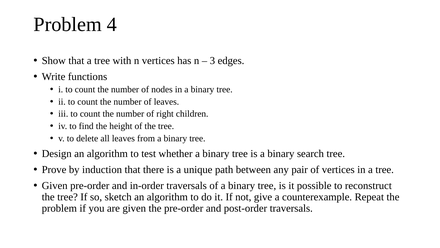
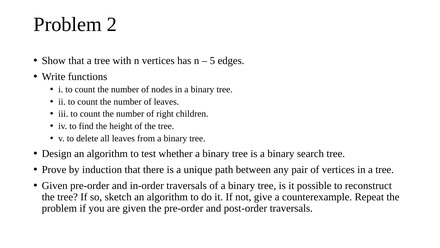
4: 4 -> 2
3: 3 -> 5
